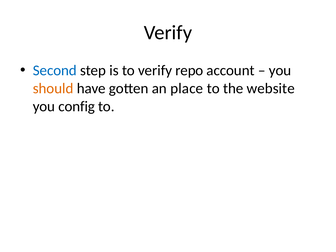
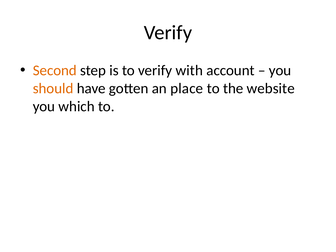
Second colour: blue -> orange
repo: repo -> with
config: config -> which
